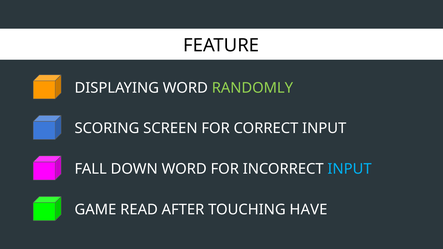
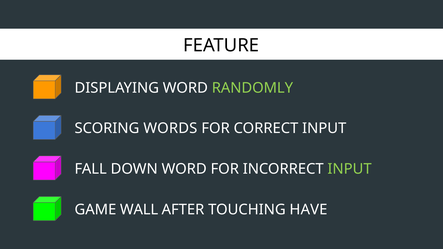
SCREEN: SCREEN -> WORDS
INPUT at (350, 169) colour: light blue -> light green
READ: READ -> WALL
